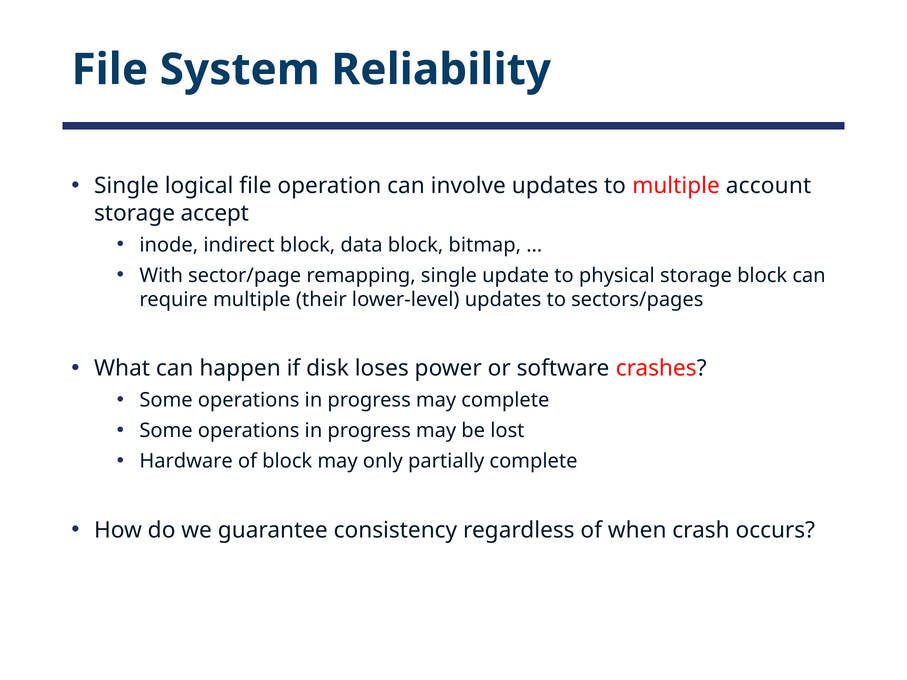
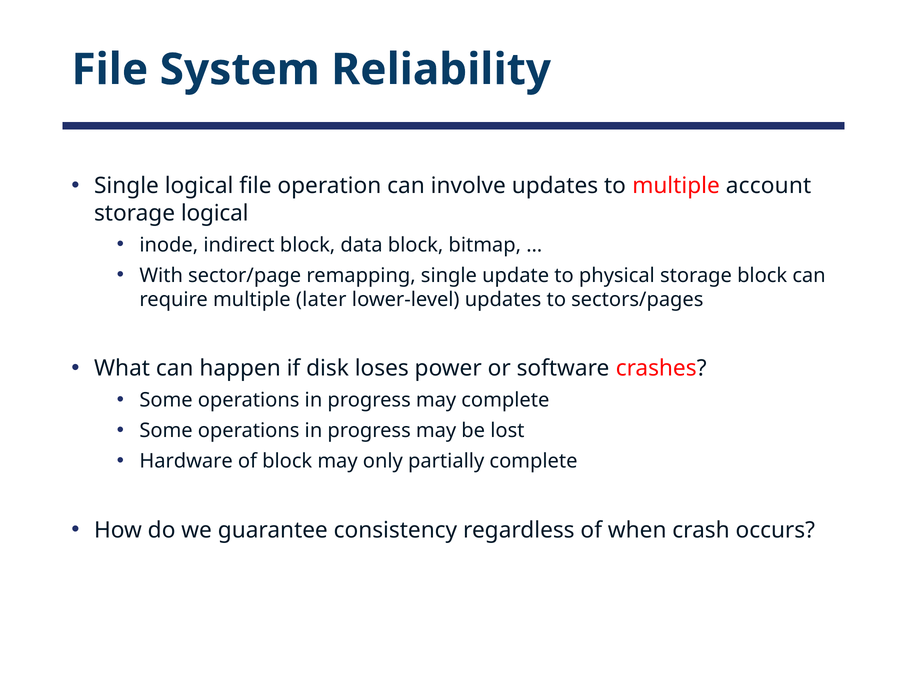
storage accept: accept -> logical
their: their -> later
